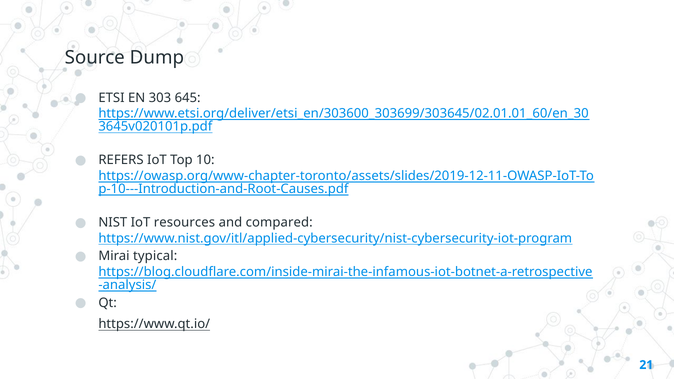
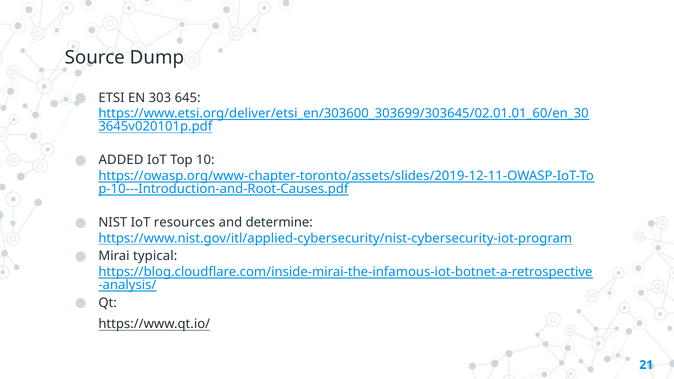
REFERS: REFERS -> ADDED
compared: compared -> determine
